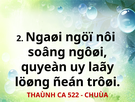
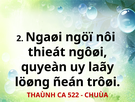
soâng: soâng -> thieát
